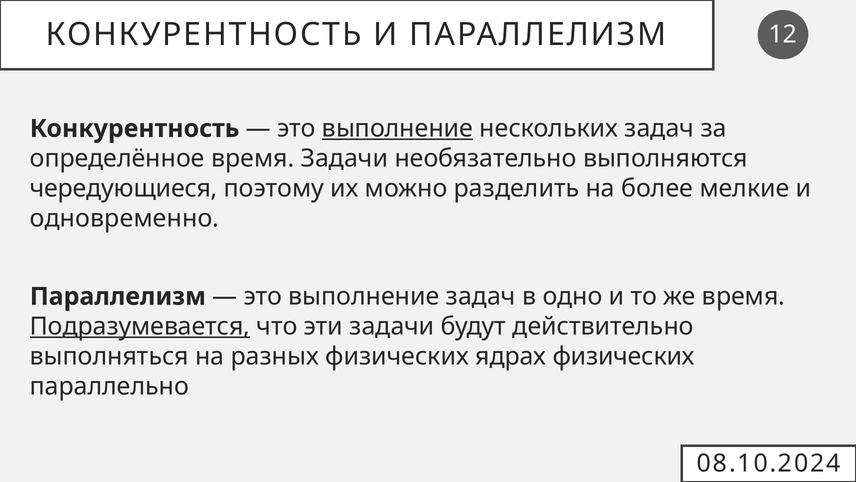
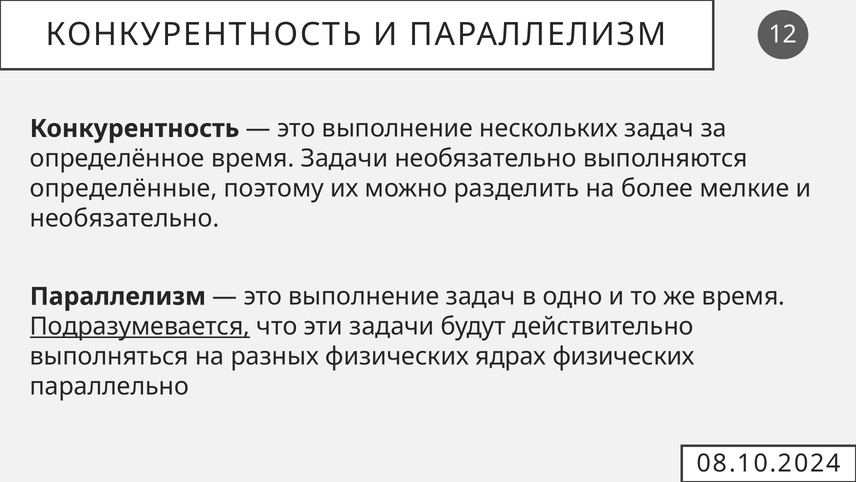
выполнение at (398, 128) underline: present -> none
чередующиеся: чередующиеся -> определённые
одновременно at (124, 218): одновременно -> необязательно
